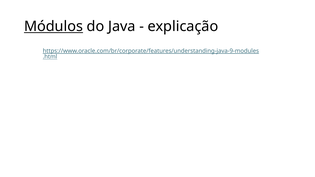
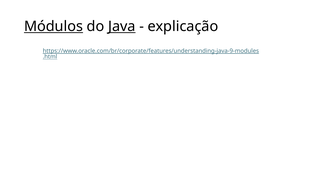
Java underline: none -> present
